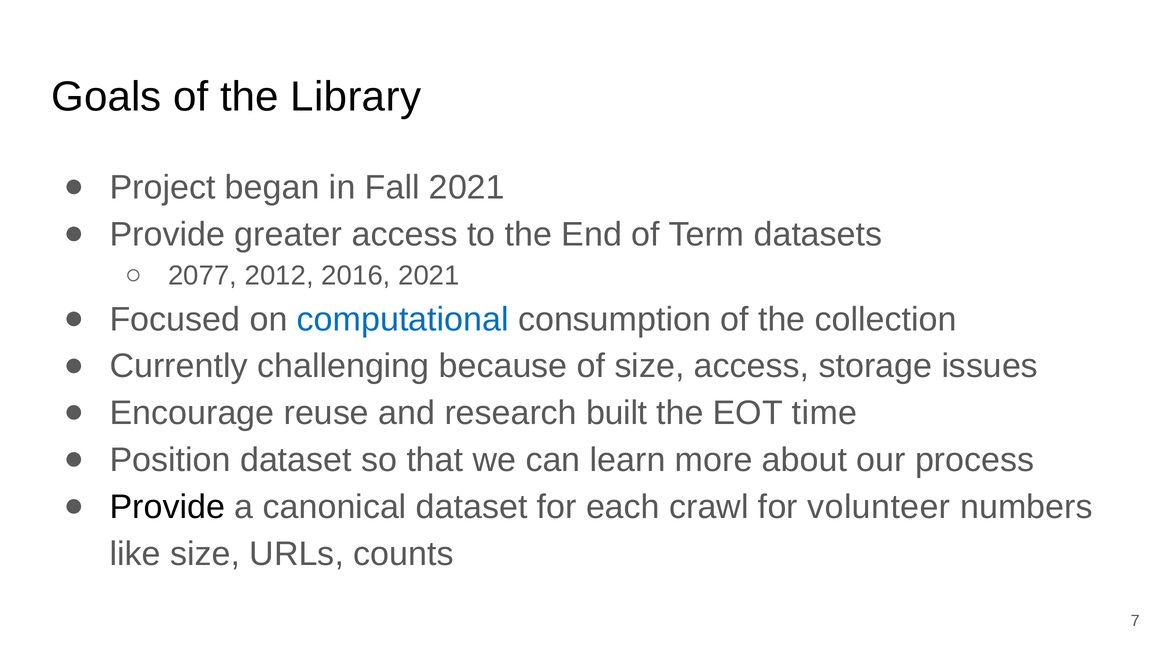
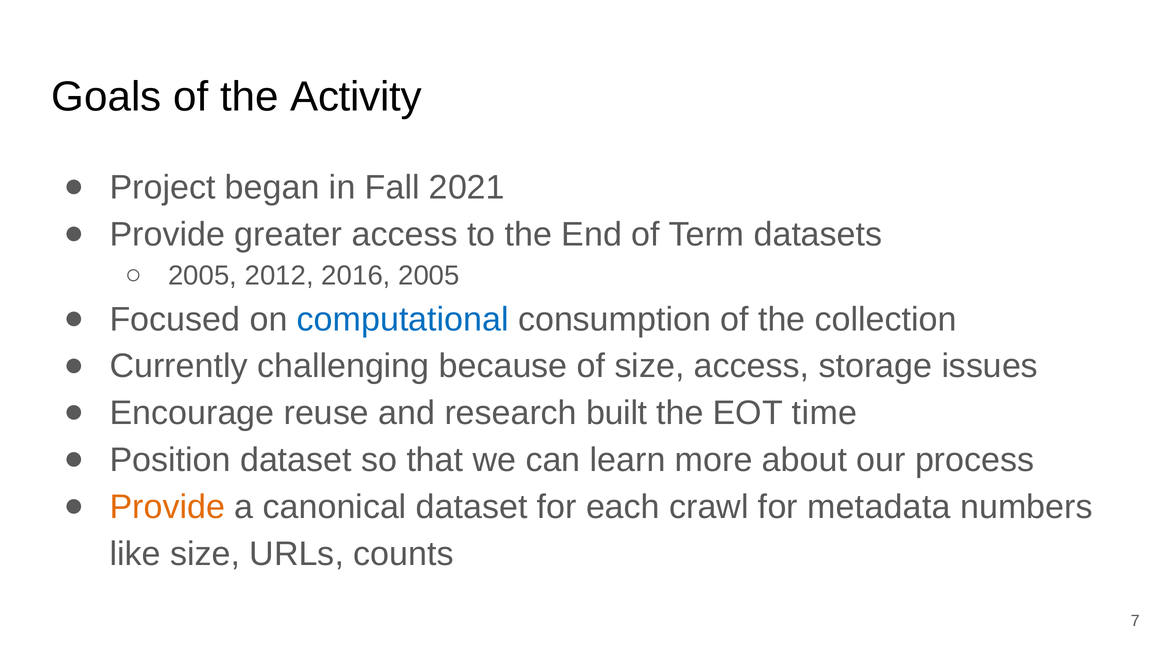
Library: Library -> Activity
2077 at (203, 276): 2077 -> 2005
2016 2021: 2021 -> 2005
Provide at (167, 507) colour: black -> orange
volunteer: volunteer -> metadata
